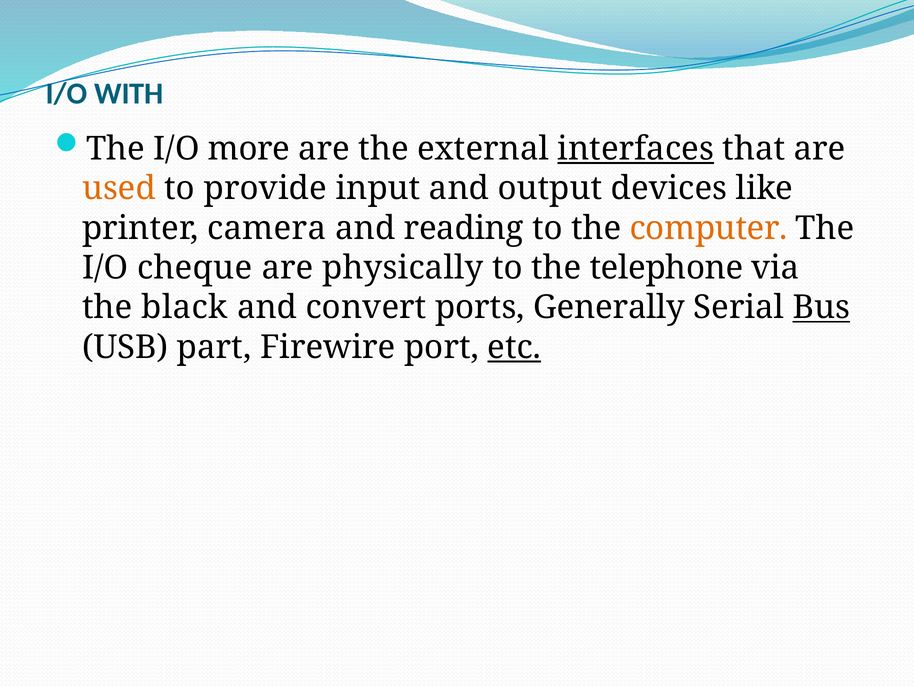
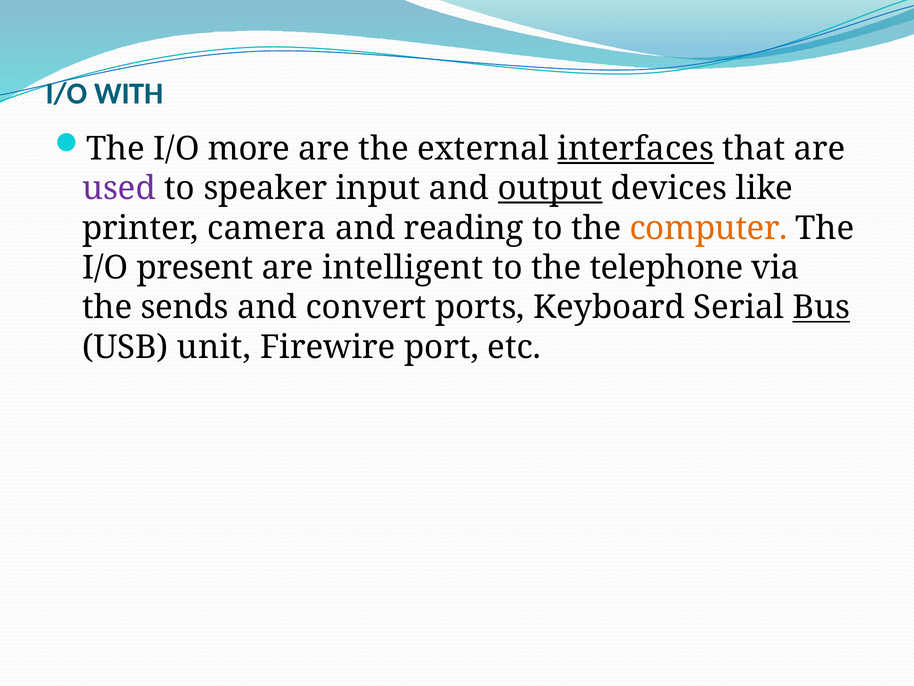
used colour: orange -> purple
provide: provide -> speaker
output underline: none -> present
cheque: cheque -> present
physically: physically -> intelligent
black: black -> sends
Generally: Generally -> Keyboard
part: part -> unit
etc underline: present -> none
